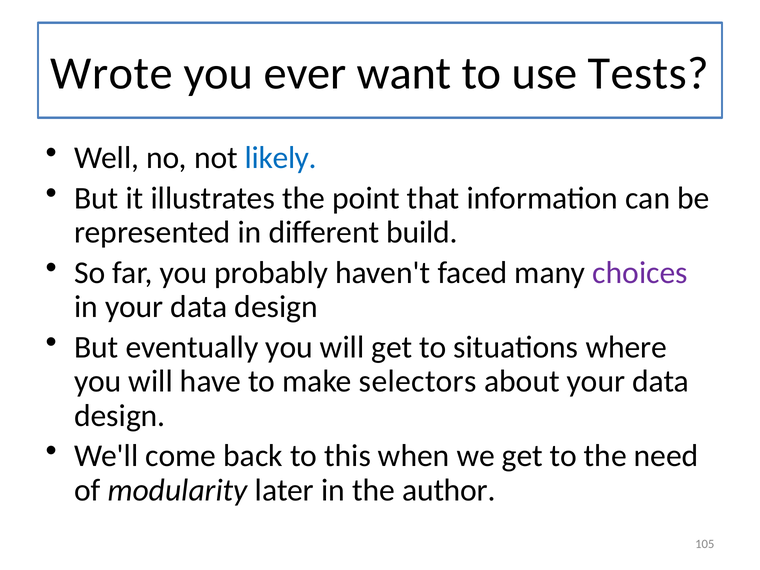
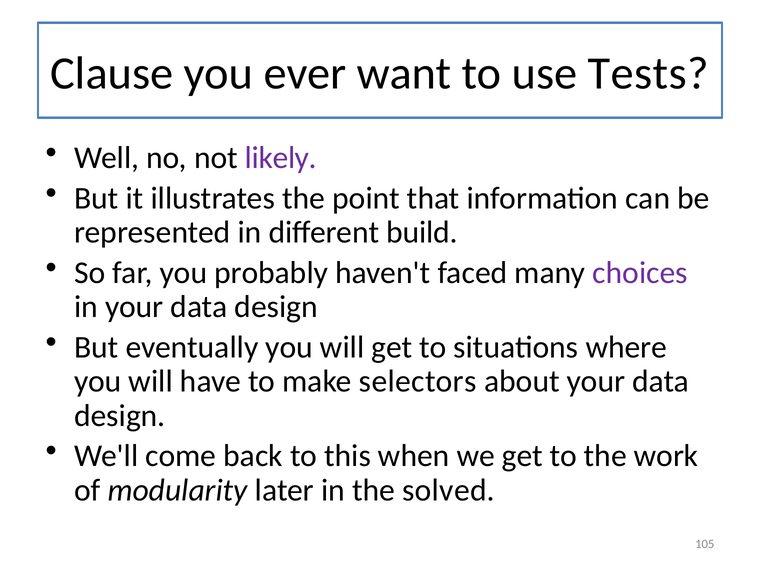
Wrote: Wrote -> Clause
likely colour: blue -> purple
need: need -> work
author: author -> solved
